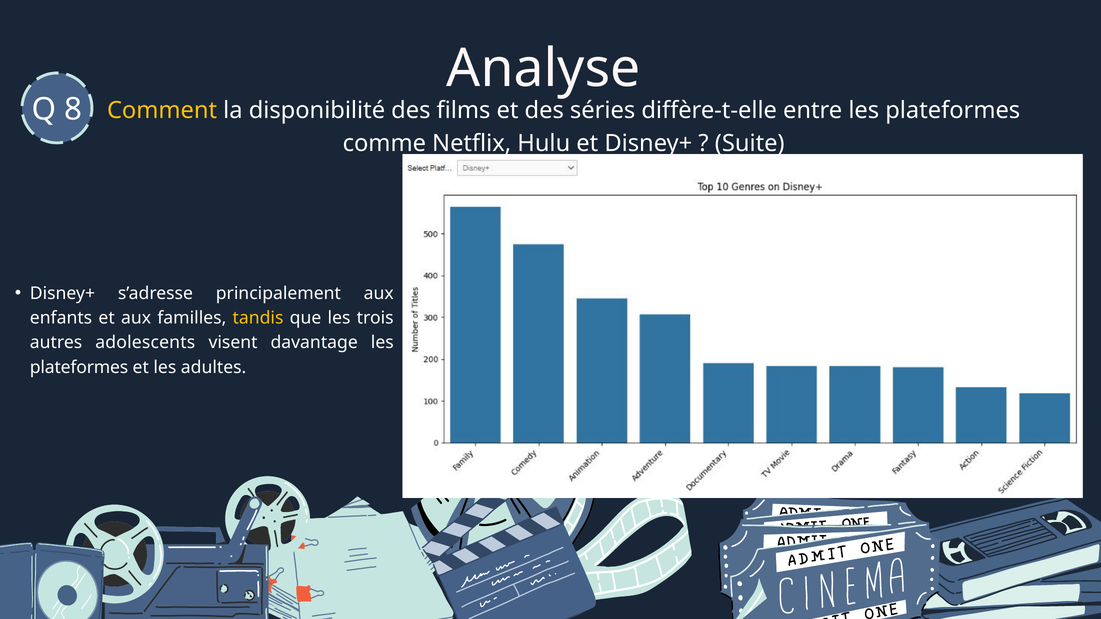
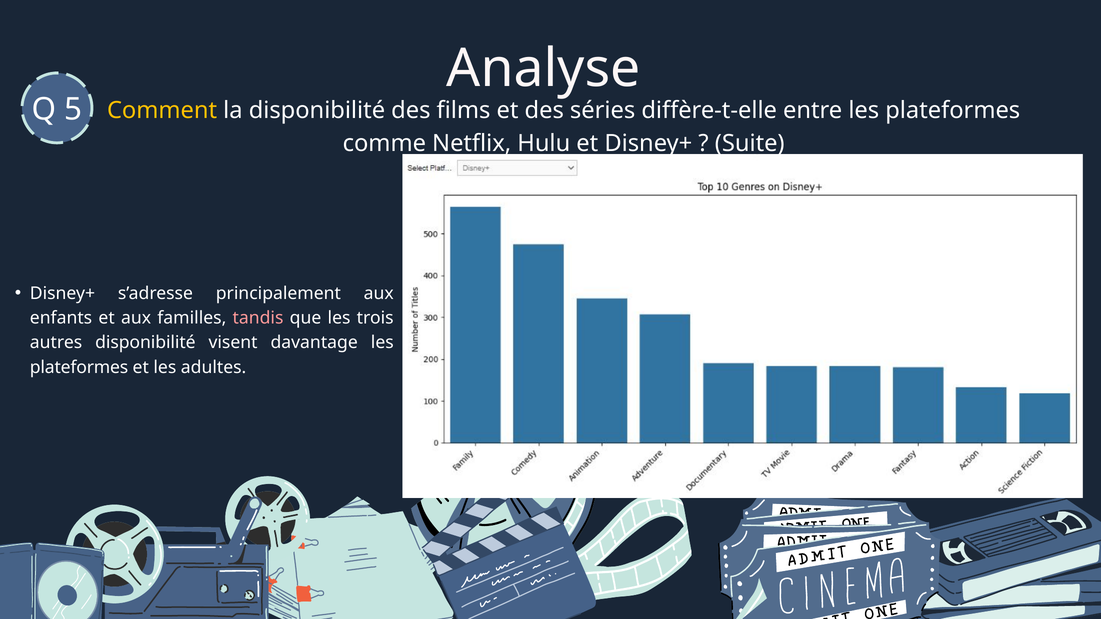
8: 8 -> 5
tandis colour: yellow -> pink
autres adolescents: adolescents -> disponibilité
